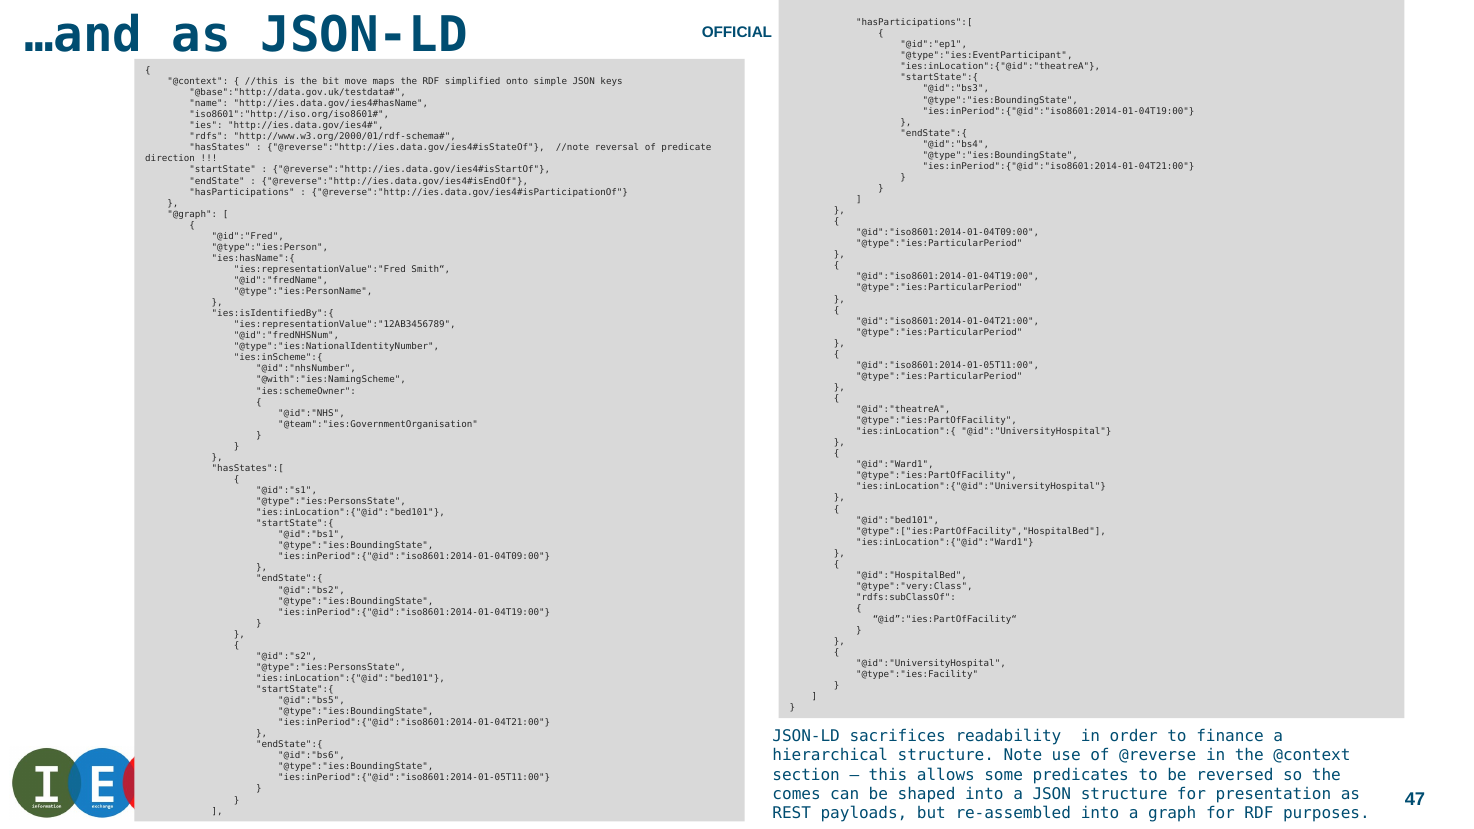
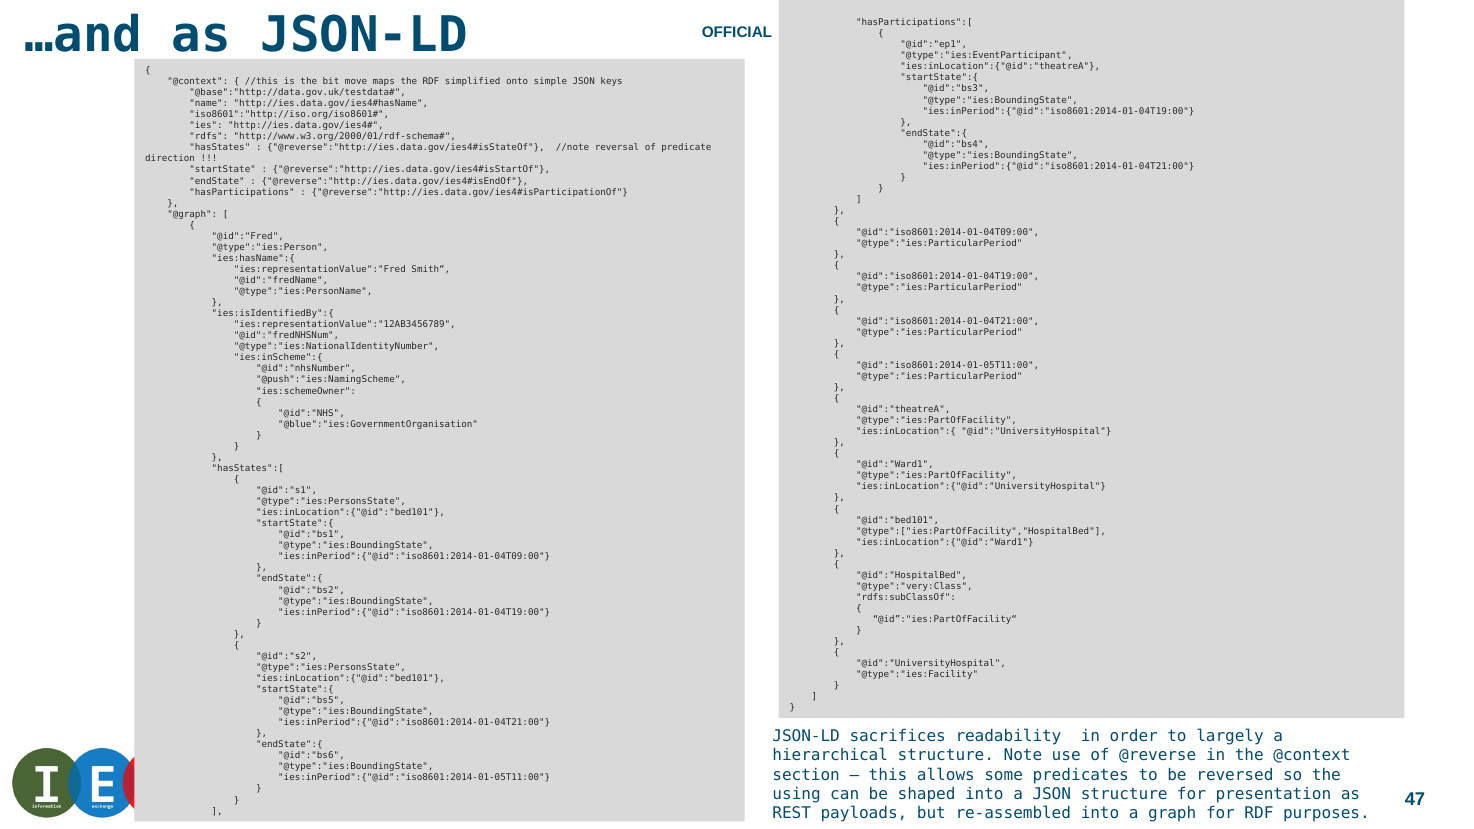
@with":"ies:NamingScheme: @with":"ies:NamingScheme -> @push":"ies:NamingScheme
@team":"ies:GovernmentOrganisation: @team":"ies:GovernmentOrganisation -> @blue":"ies:GovernmentOrganisation
finance: finance -> largely
comes: comes -> using
